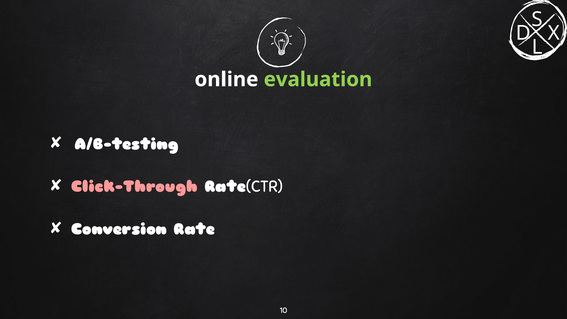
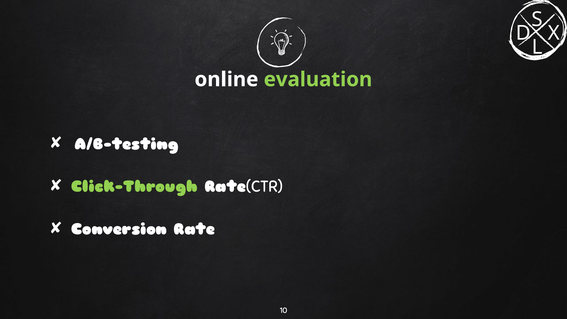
Click-Through colour: pink -> light green
